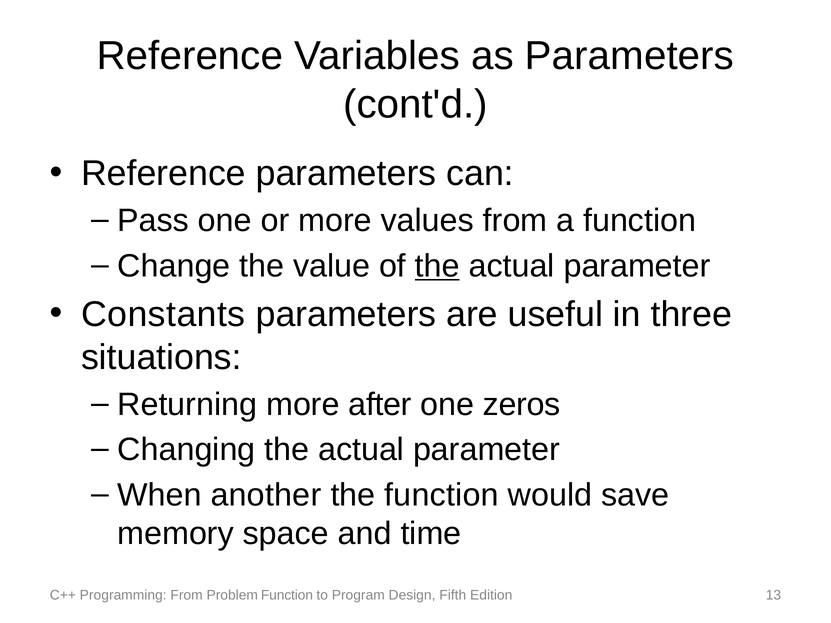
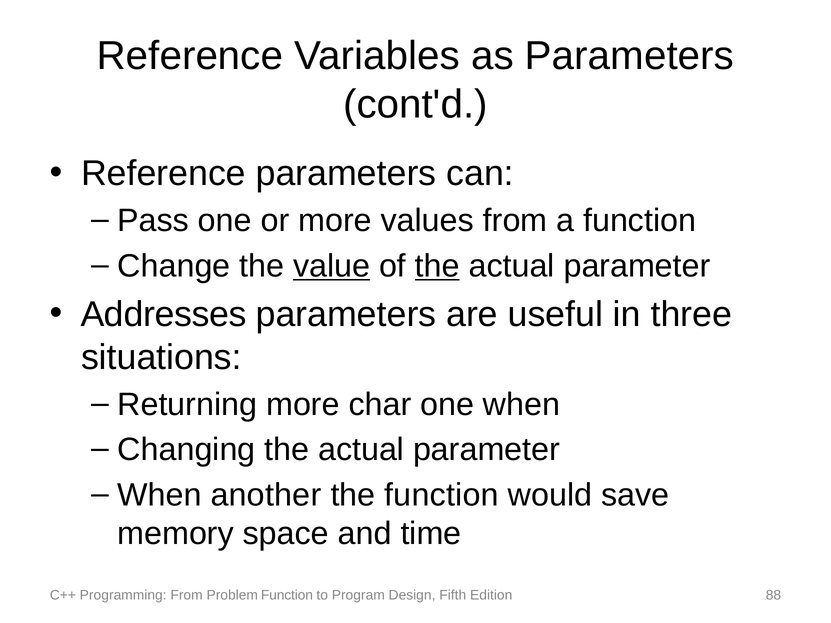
value underline: none -> present
Constants: Constants -> Addresses
after: after -> char
one zeros: zeros -> when
13: 13 -> 88
